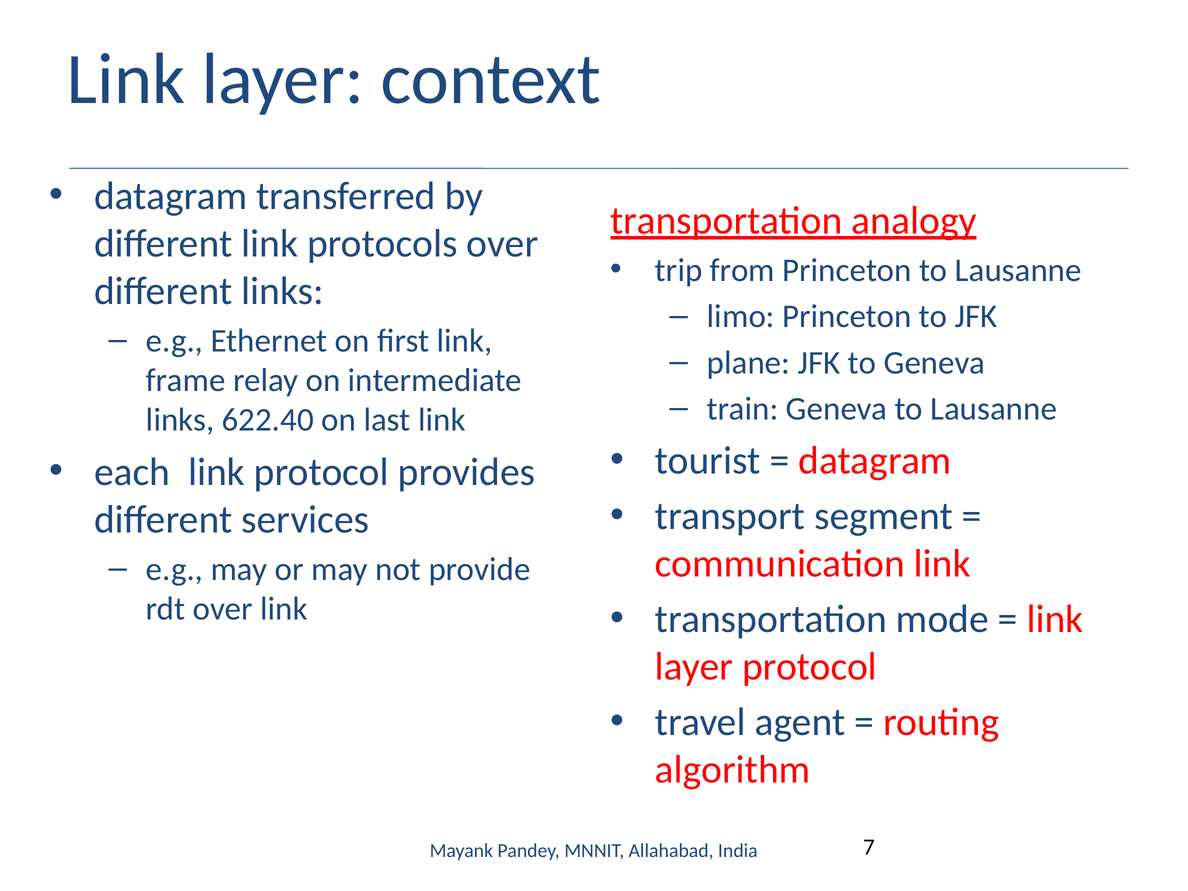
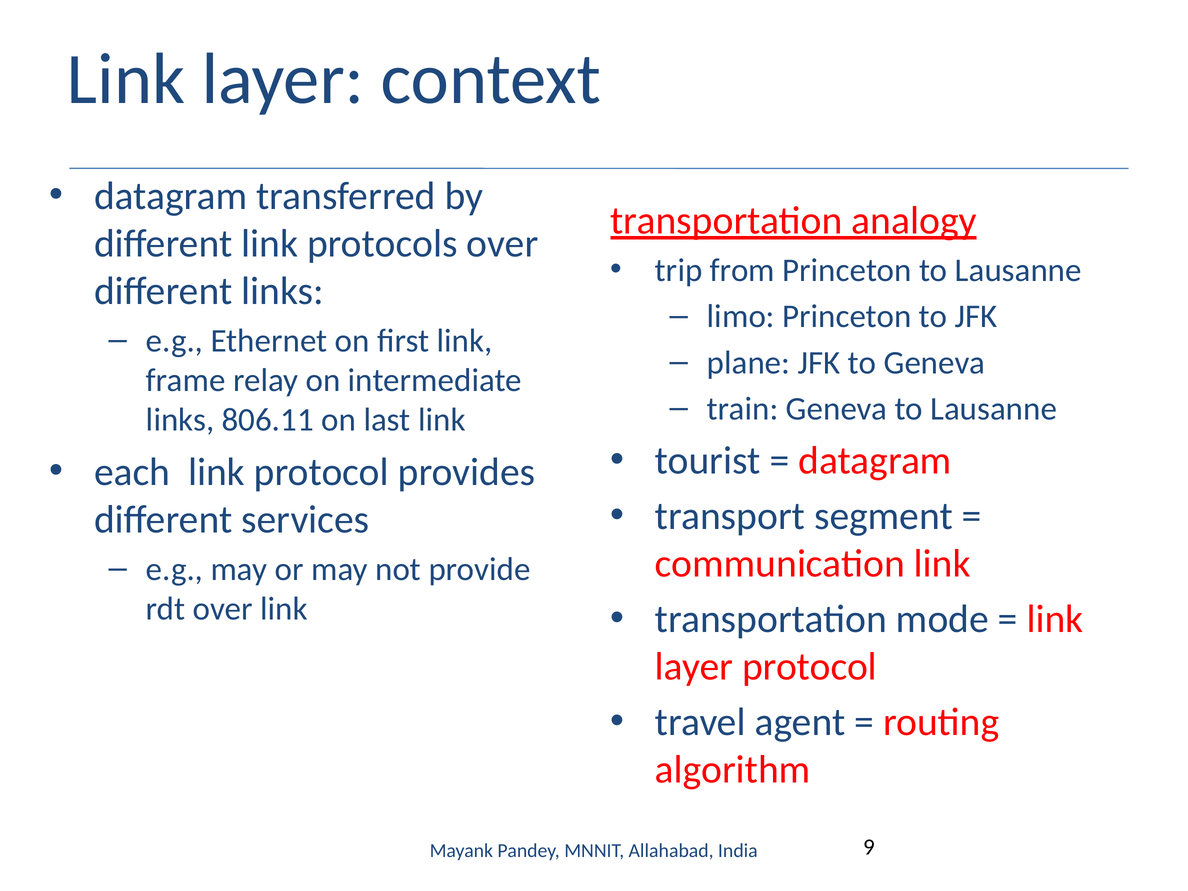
622.40: 622.40 -> 806.11
7: 7 -> 9
